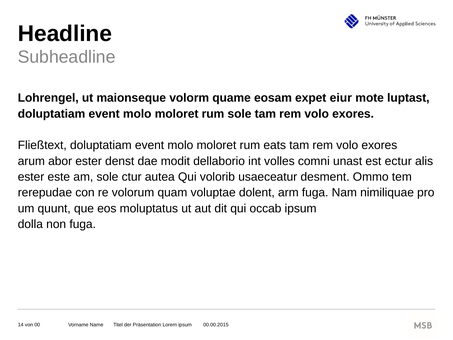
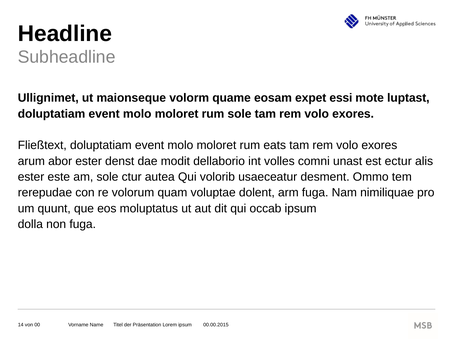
Lohrengel: Lohrengel -> Ullignimet
eiur: eiur -> essi
